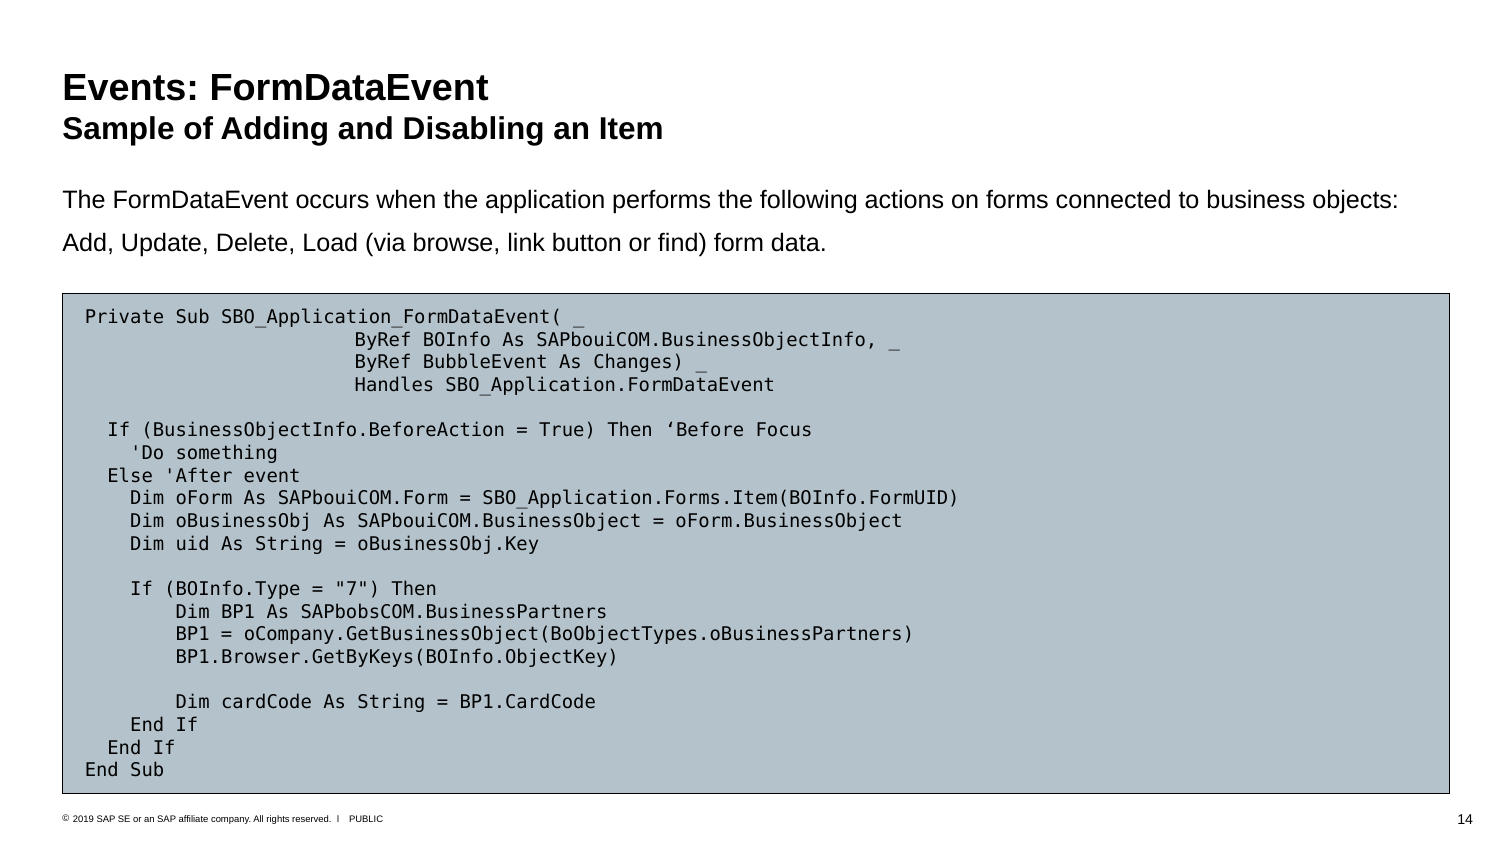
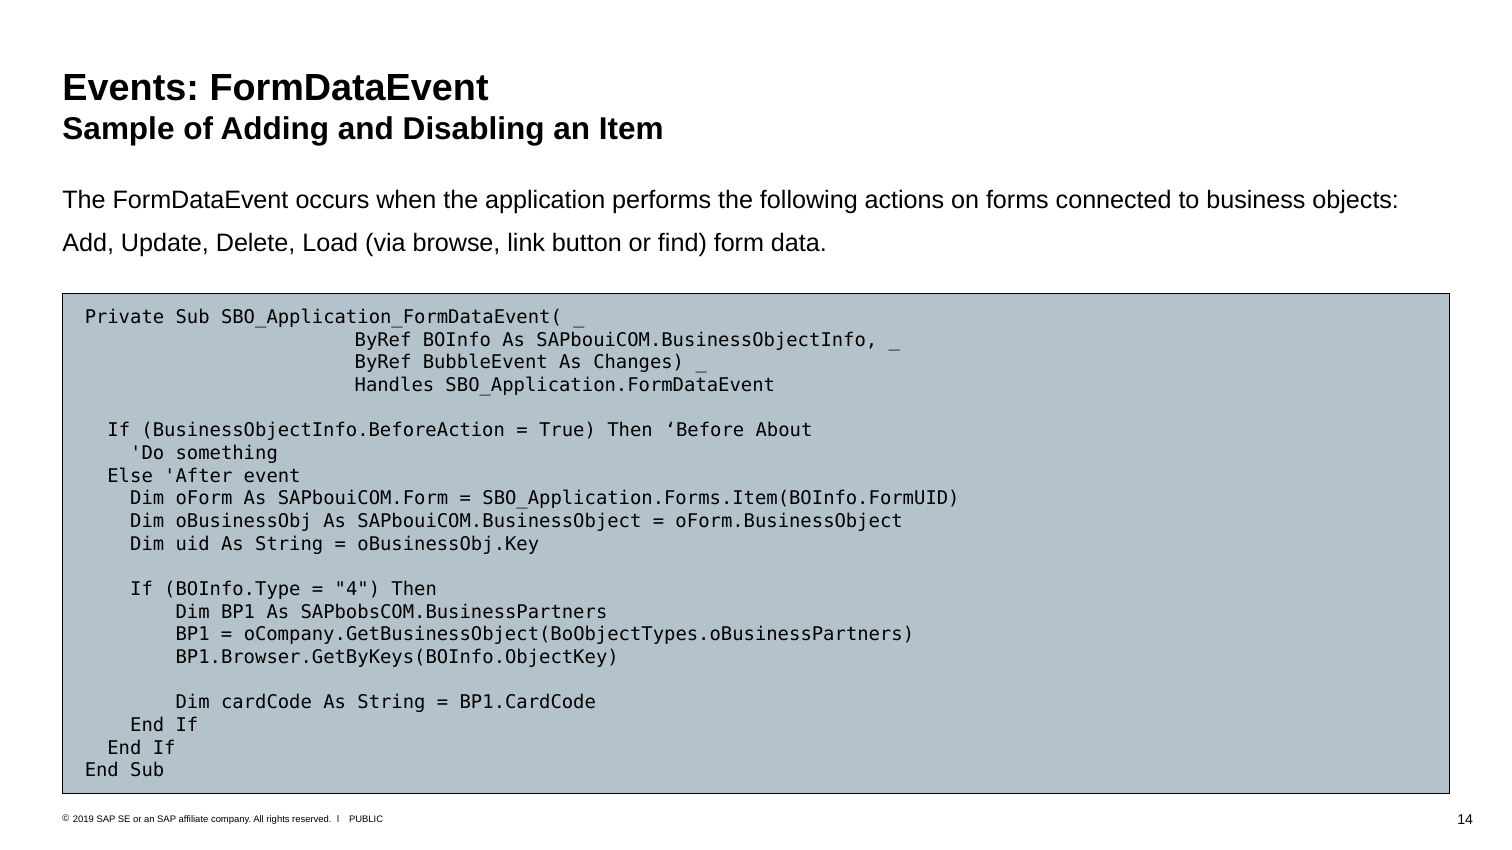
Focus: Focus -> About
7: 7 -> 4
